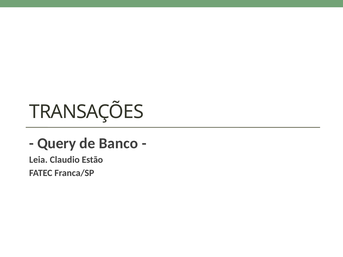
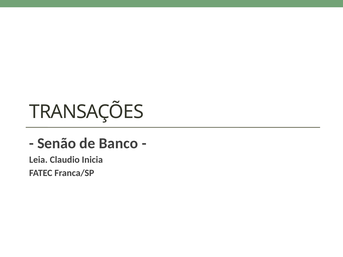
Query: Query -> Senão
Estão: Estão -> Inicia
